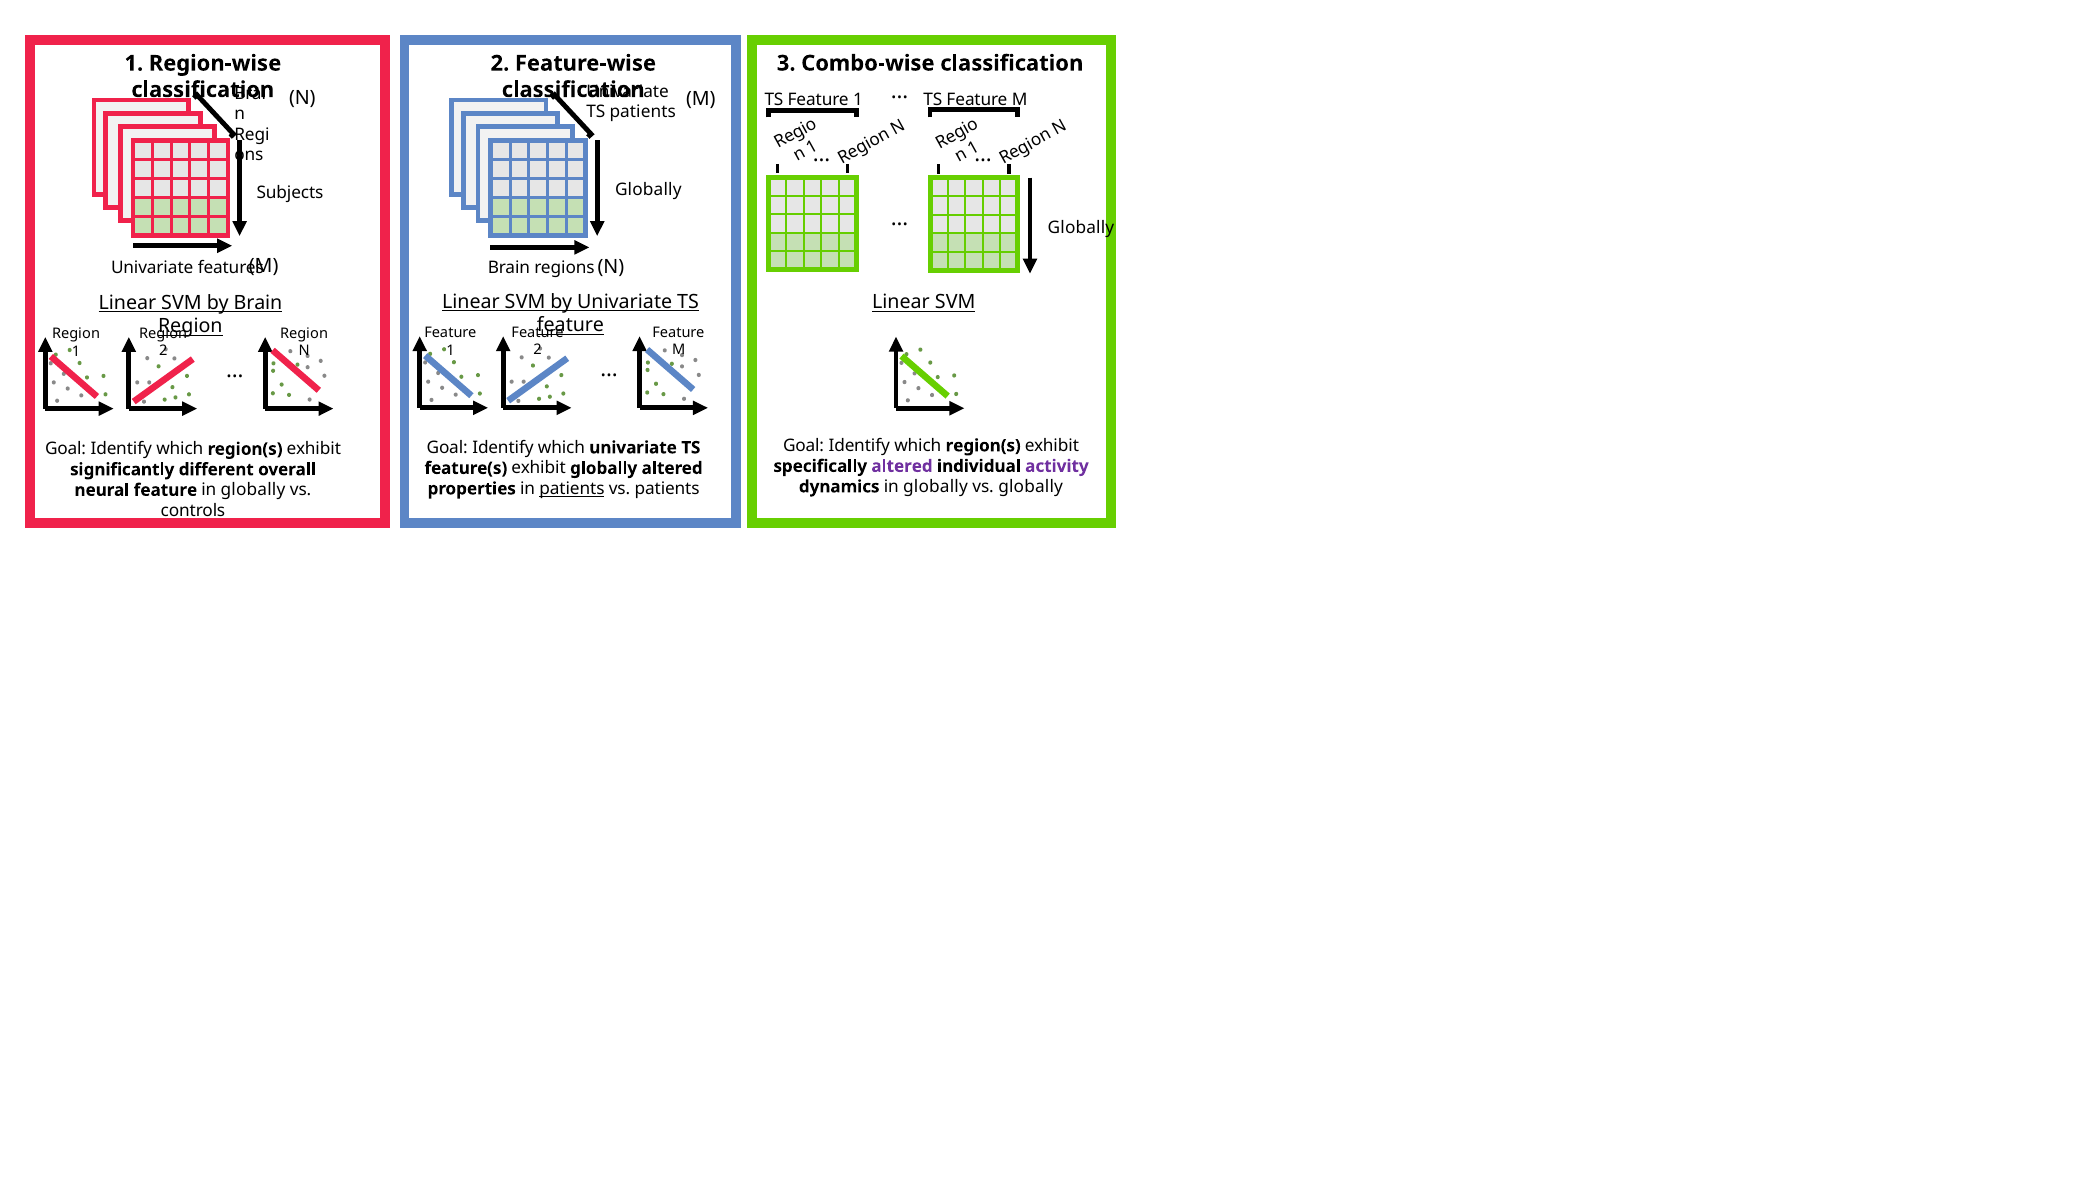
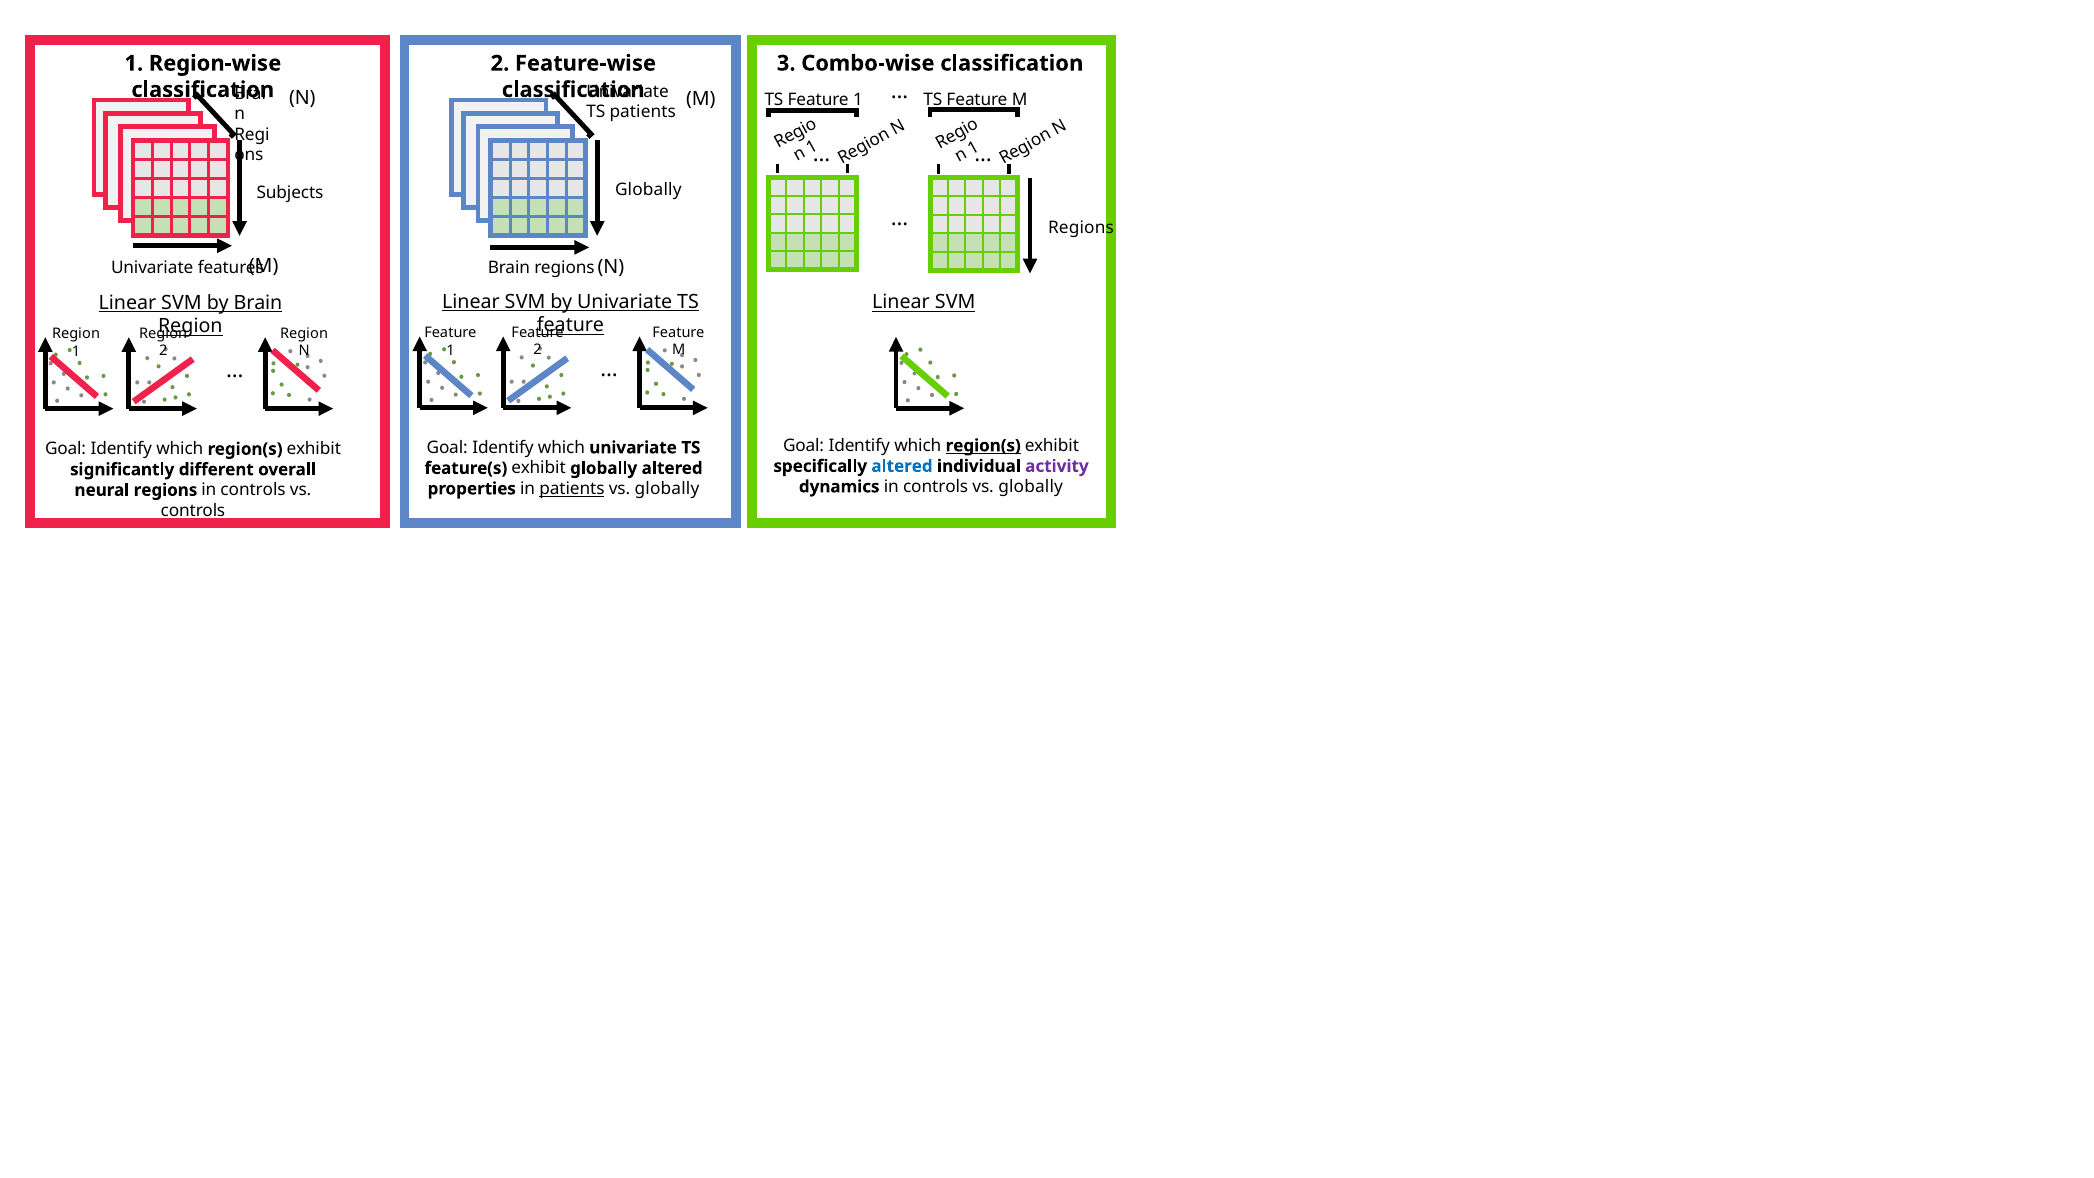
Globally at (1081, 228): Globally -> Regions
region(s at (983, 446) underline: none -> present
altered at (902, 466) colour: purple -> blue
dynamics in globally: globally -> controls
patients at (667, 489): patients -> globally
neural feature: feature -> regions
globally at (253, 490): globally -> controls
